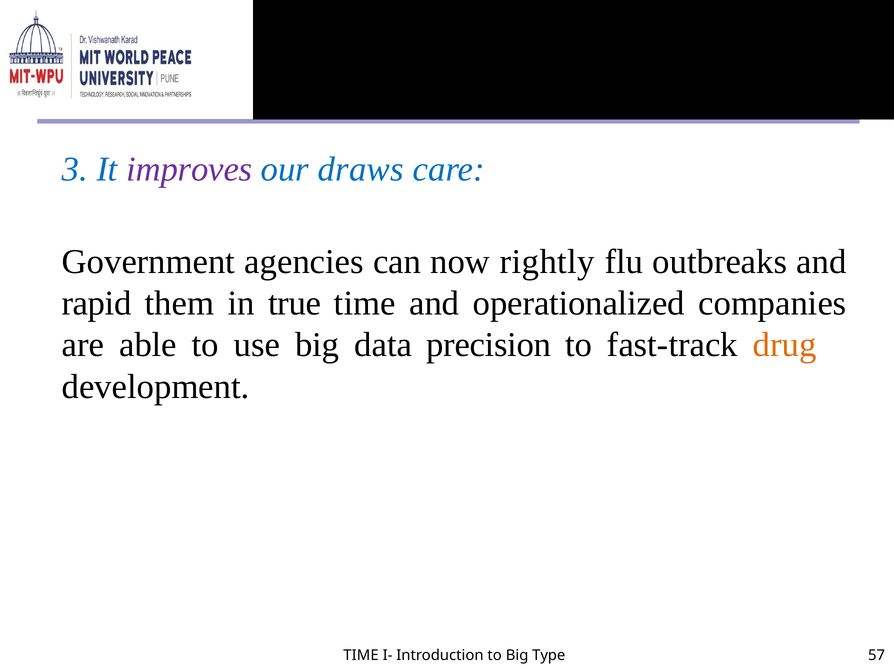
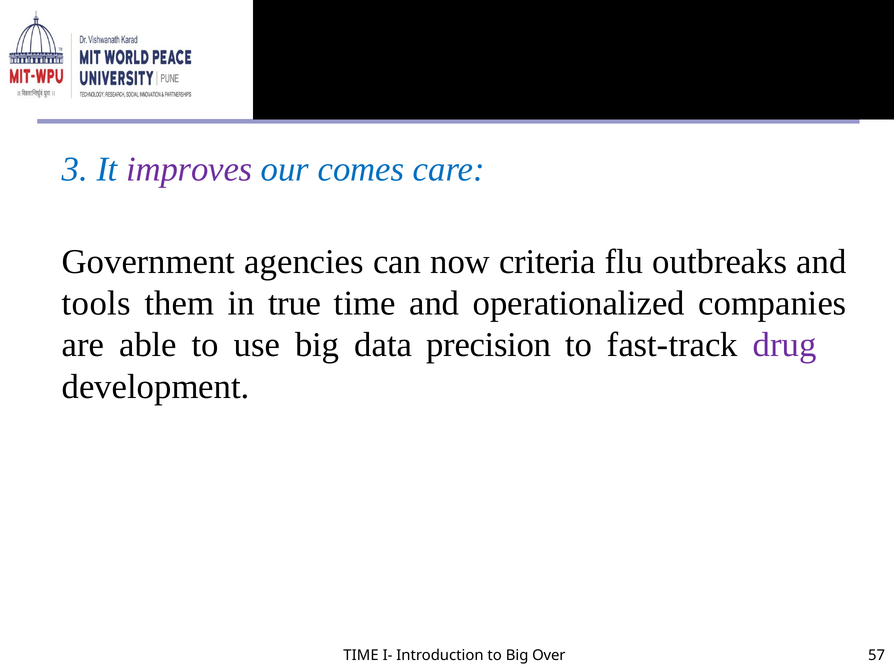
draws: draws -> comes
rightly: rightly -> criteria
rapid: rapid -> tools
drug colour: orange -> purple
Type: Type -> Over
